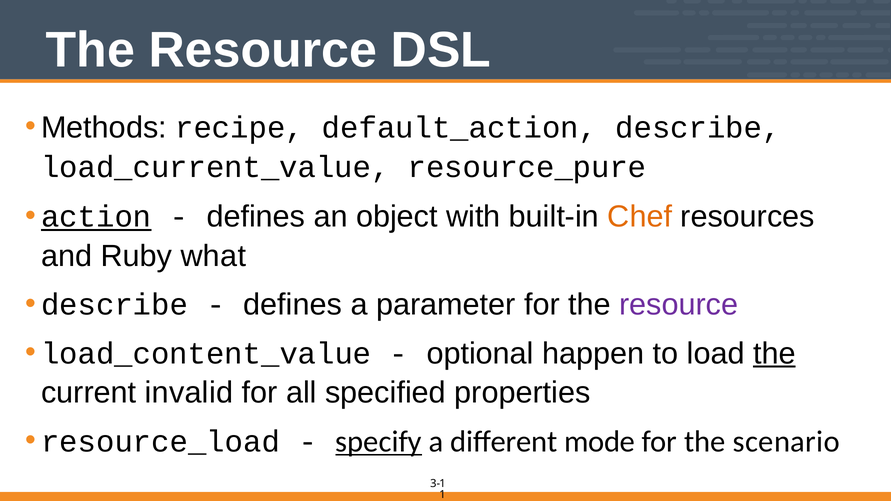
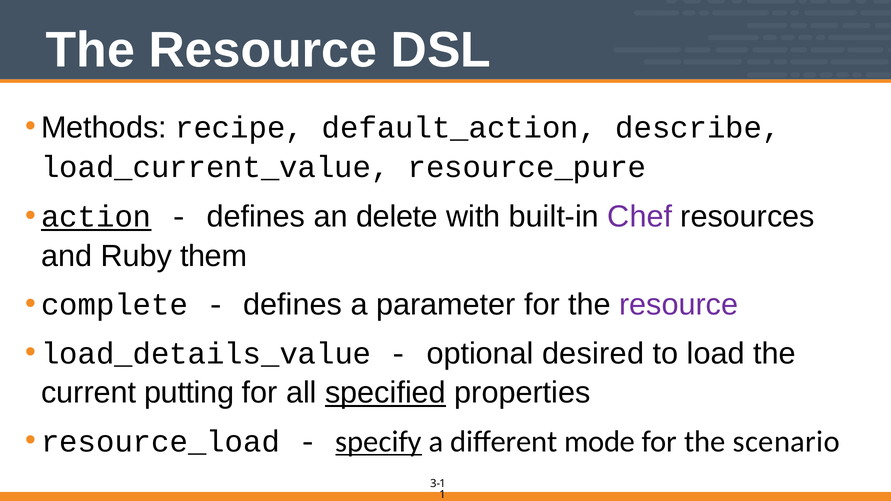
object: object -> delete
Chef colour: orange -> purple
what: what -> them
describe at (115, 305): describe -> complete
load_content_value: load_content_value -> load_details_value
happen: happen -> desired
the at (774, 354) underline: present -> none
invalid: invalid -> putting
specified underline: none -> present
